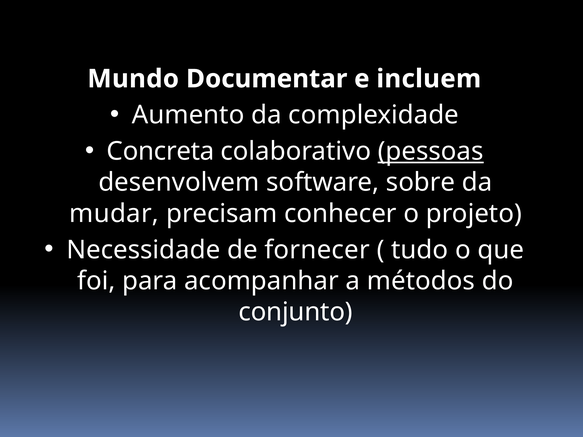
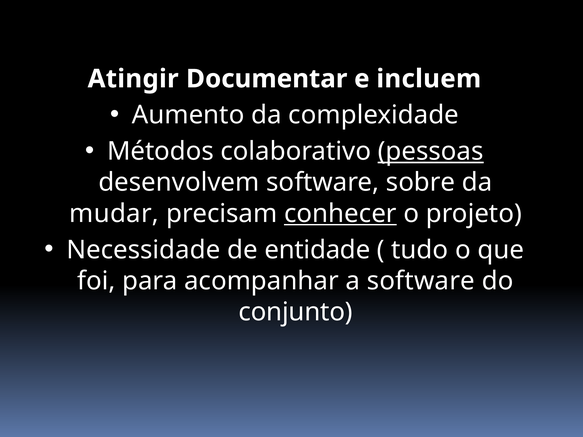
Mundo: Mundo -> Atingir
Concreta: Concreta -> Métodos
conhecer underline: none -> present
fornecer: fornecer -> entidade
a métodos: métodos -> software
